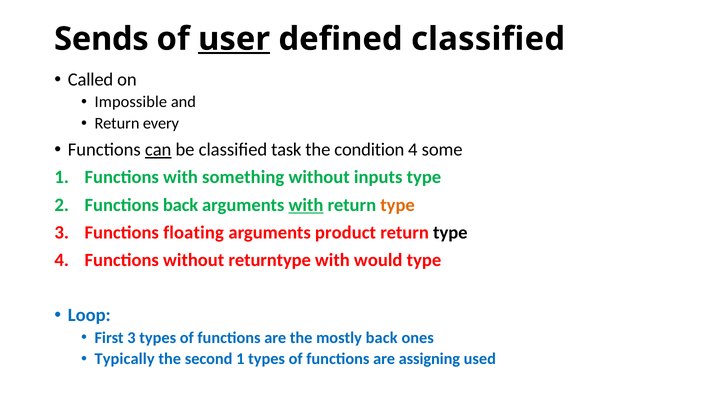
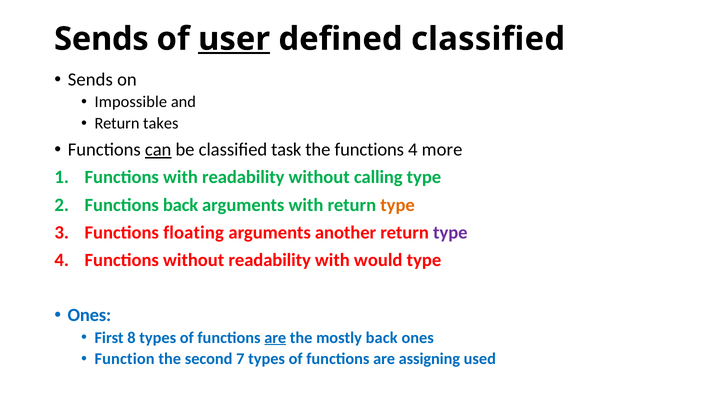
Called at (91, 79): Called -> Sends
every: every -> takes
the condition: condition -> functions
some: some -> more
with something: something -> readability
inputs: inputs -> calling
with at (306, 205) underline: present -> none
product: product -> another
type at (450, 232) colour: black -> purple
without returntype: returntype -> readability
Loop at (89, 315): Loop -> Ones
First 3: 3 -> 8
are at (275, 337) underline: none -> present
Typically: Typically -> Function
second 1: 1 -> 7
